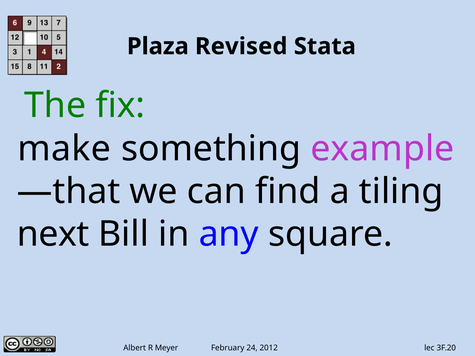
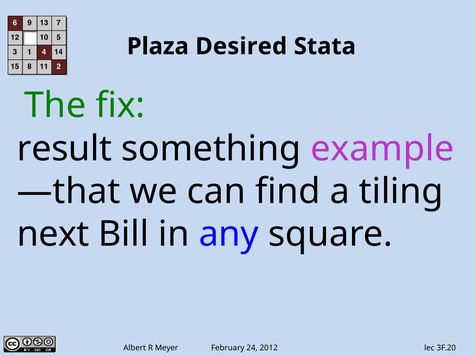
Revised: Revised -> Desired
make: make -> result
